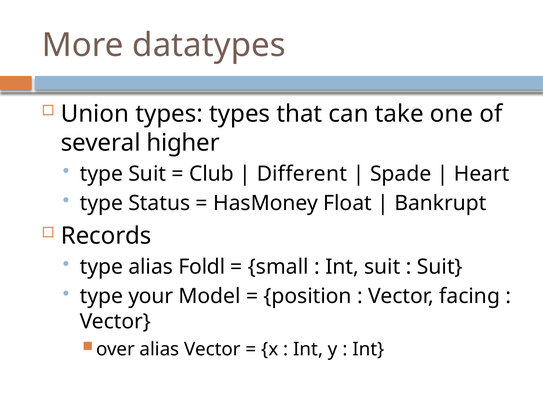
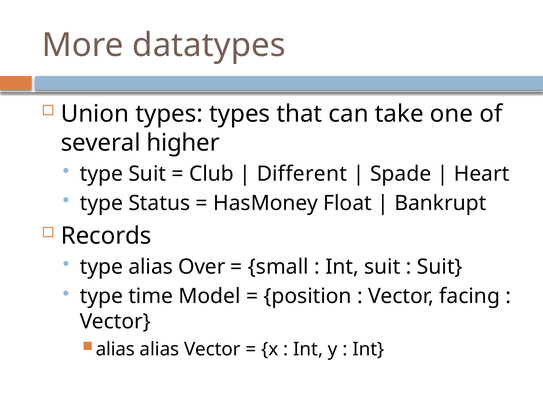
Foldl: Foldl -> Over
your: your -> time
over at (115, 349): over -> alias
